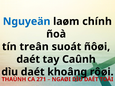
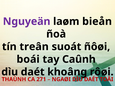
Nguyeän colour: blue -> purple
chính: chính -> bieån
daét at (28, 59): daét -> boái
